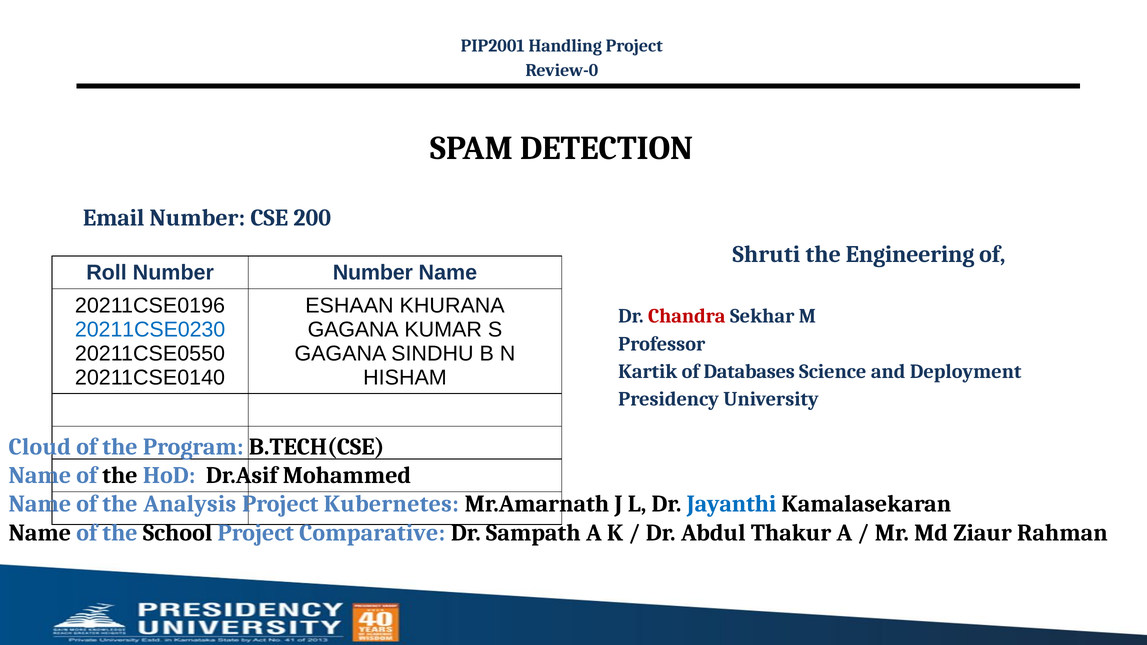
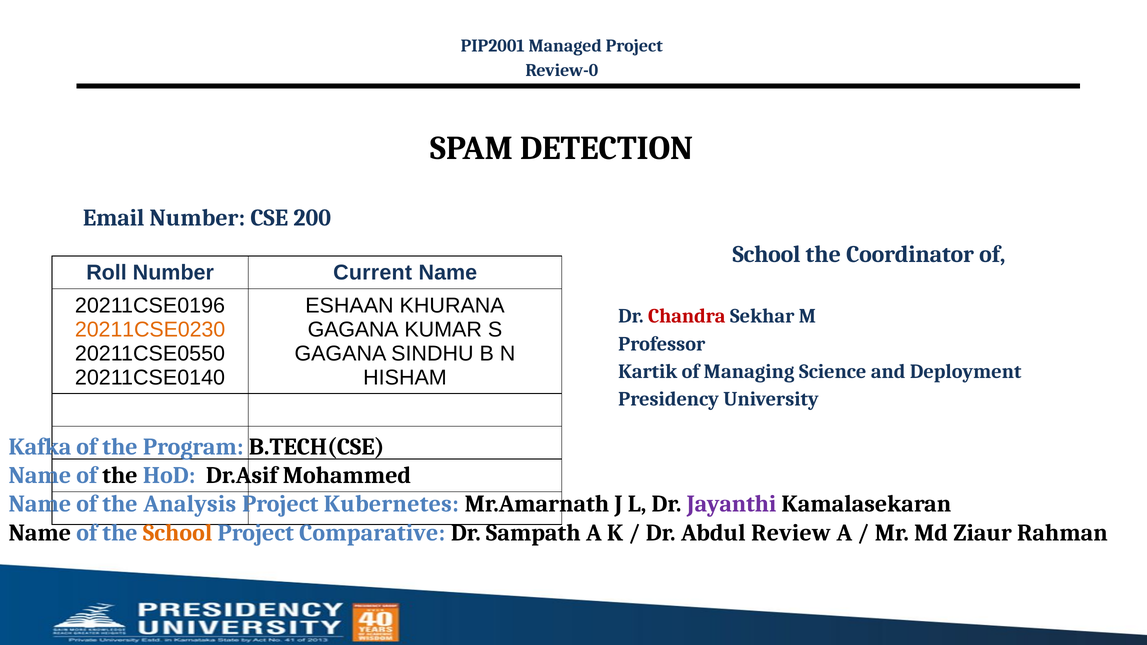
Handling: Handling -> Managed
Shruti at (766, 254): Shruti -> School
Engineering: Engineering -> Coordinator
Number Number: Number -> Current
20211CSE0230 colour: blue -> orange
Databases: Databases -> Managing
Cloud: Cloud -> Kafka
Jayanthi colour: blue -> purple
School at (178, 533) colour: black -> orange
Thakur: Thakur -> Review
